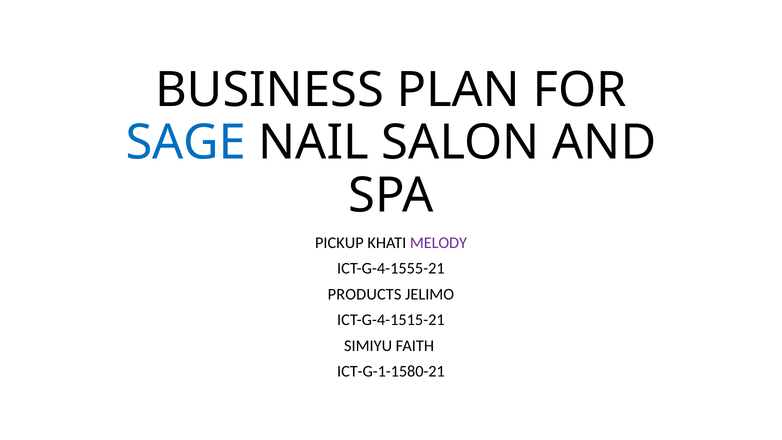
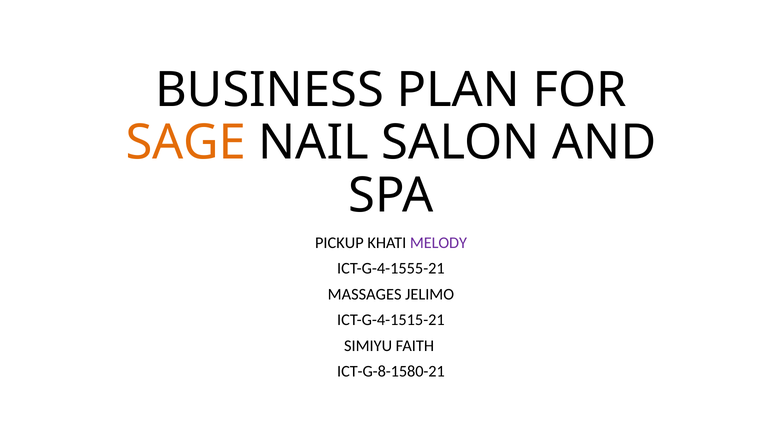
SAGE colour: blue -> orange
PRODUCTS: PRODUCTS -> MASSAGES
ICT-G-1-1580-21: ICT-G-1-1580-21 -> ICT-G-8-1580-21
